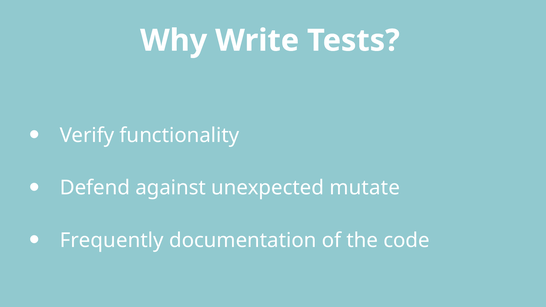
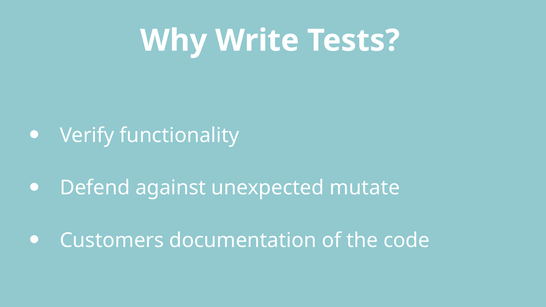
Frequently: Frequently -> Customers
